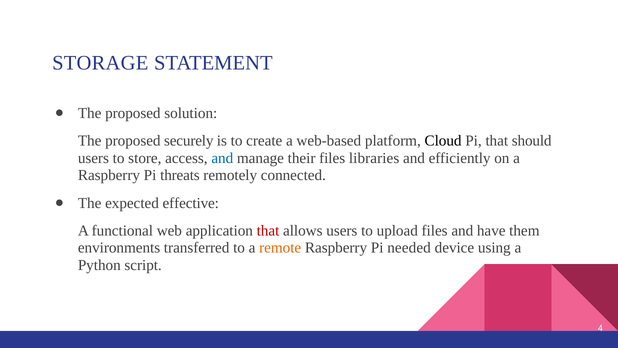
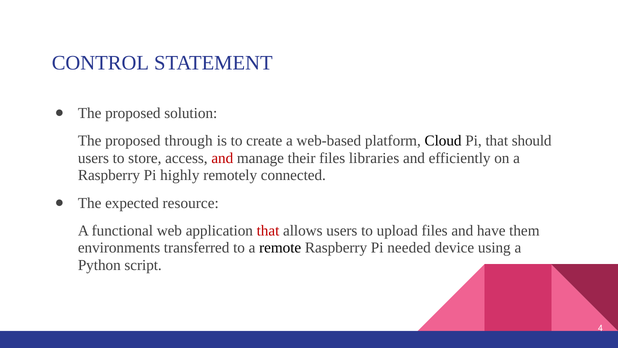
STORAGE: STORAGE -> CONTROL
securely: securely -> through
and at (222, 158) colour: blue -> red
threats: threats -> highly
effective: effective -> resource
remote colour: orange -> black
